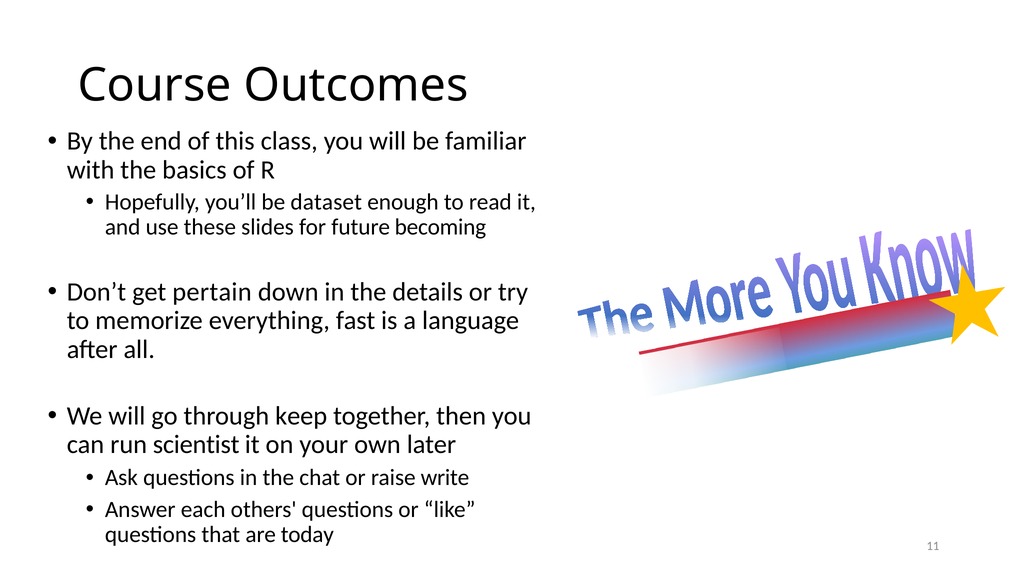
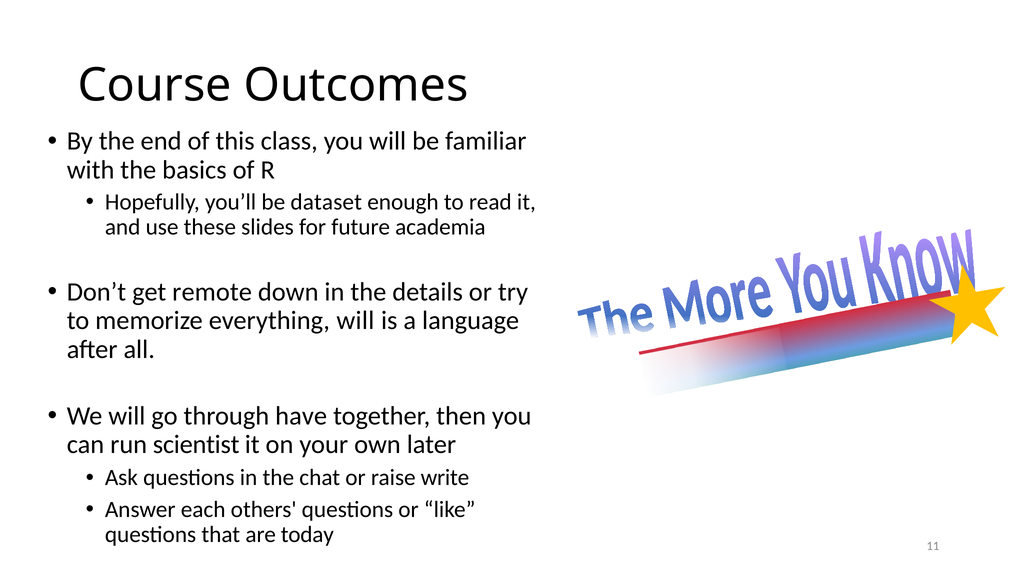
becoming: becoming -> academia
pertain: pertain -> remote
everything fast: fast -> will
keep: keep -> have
